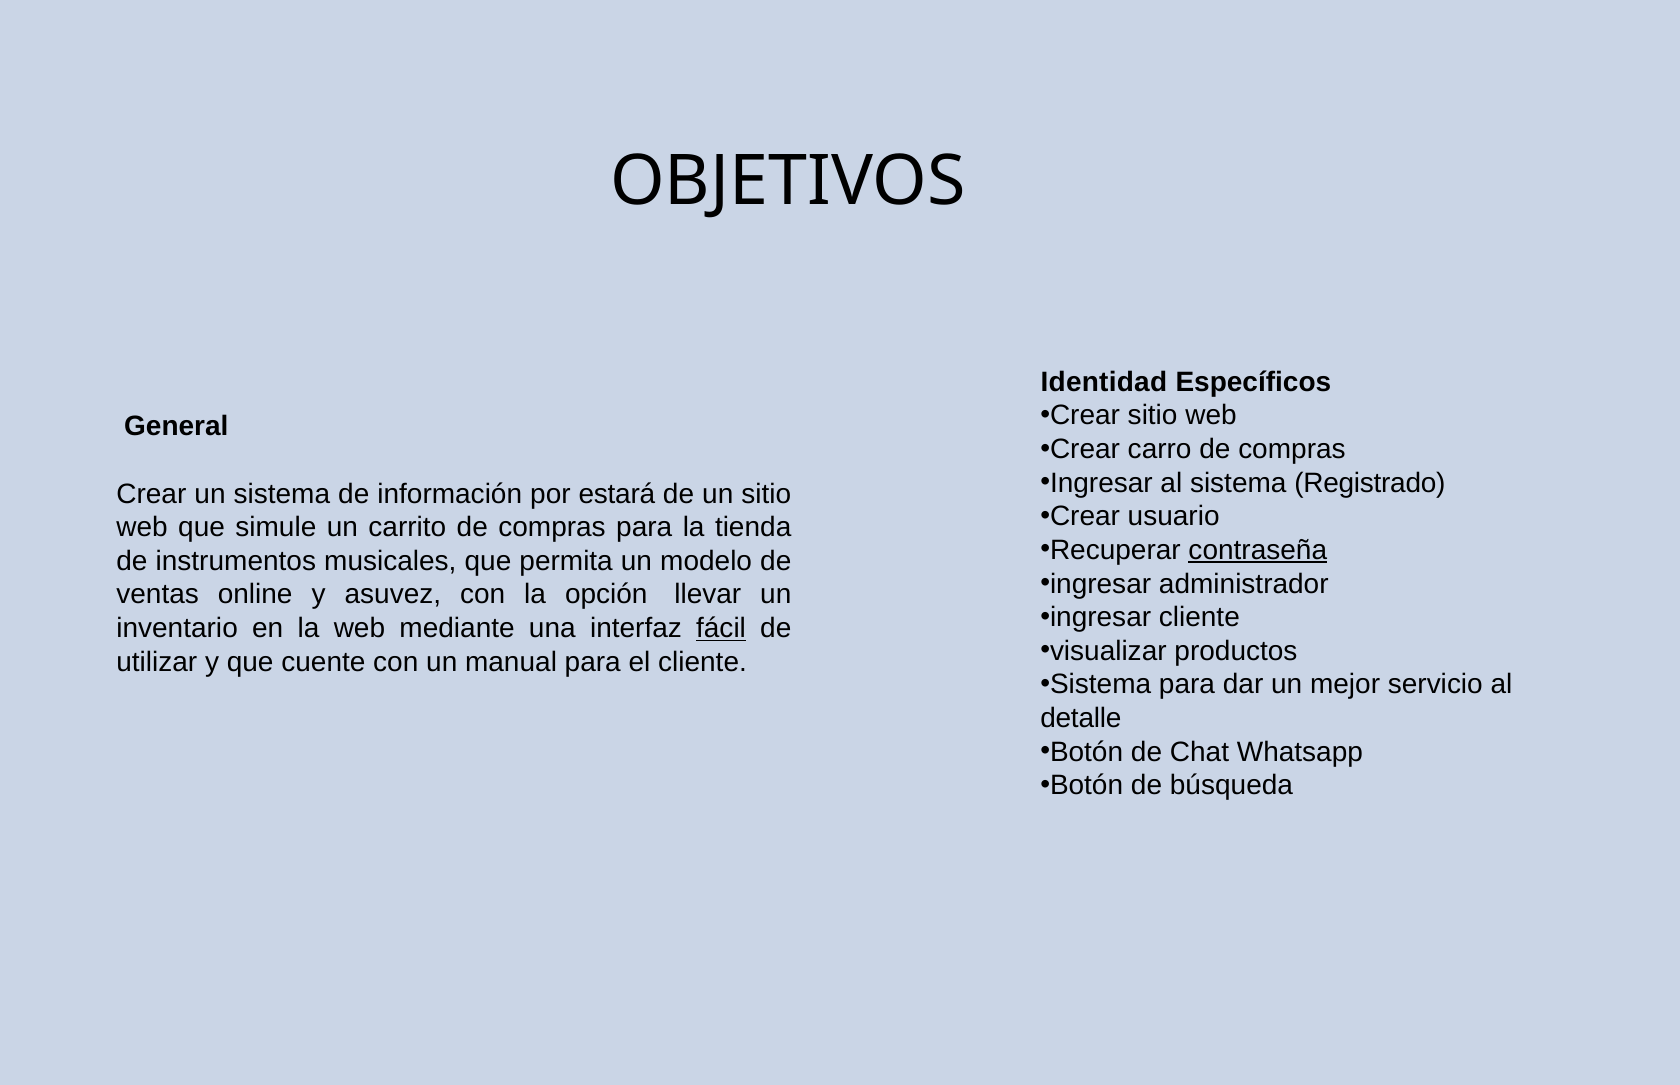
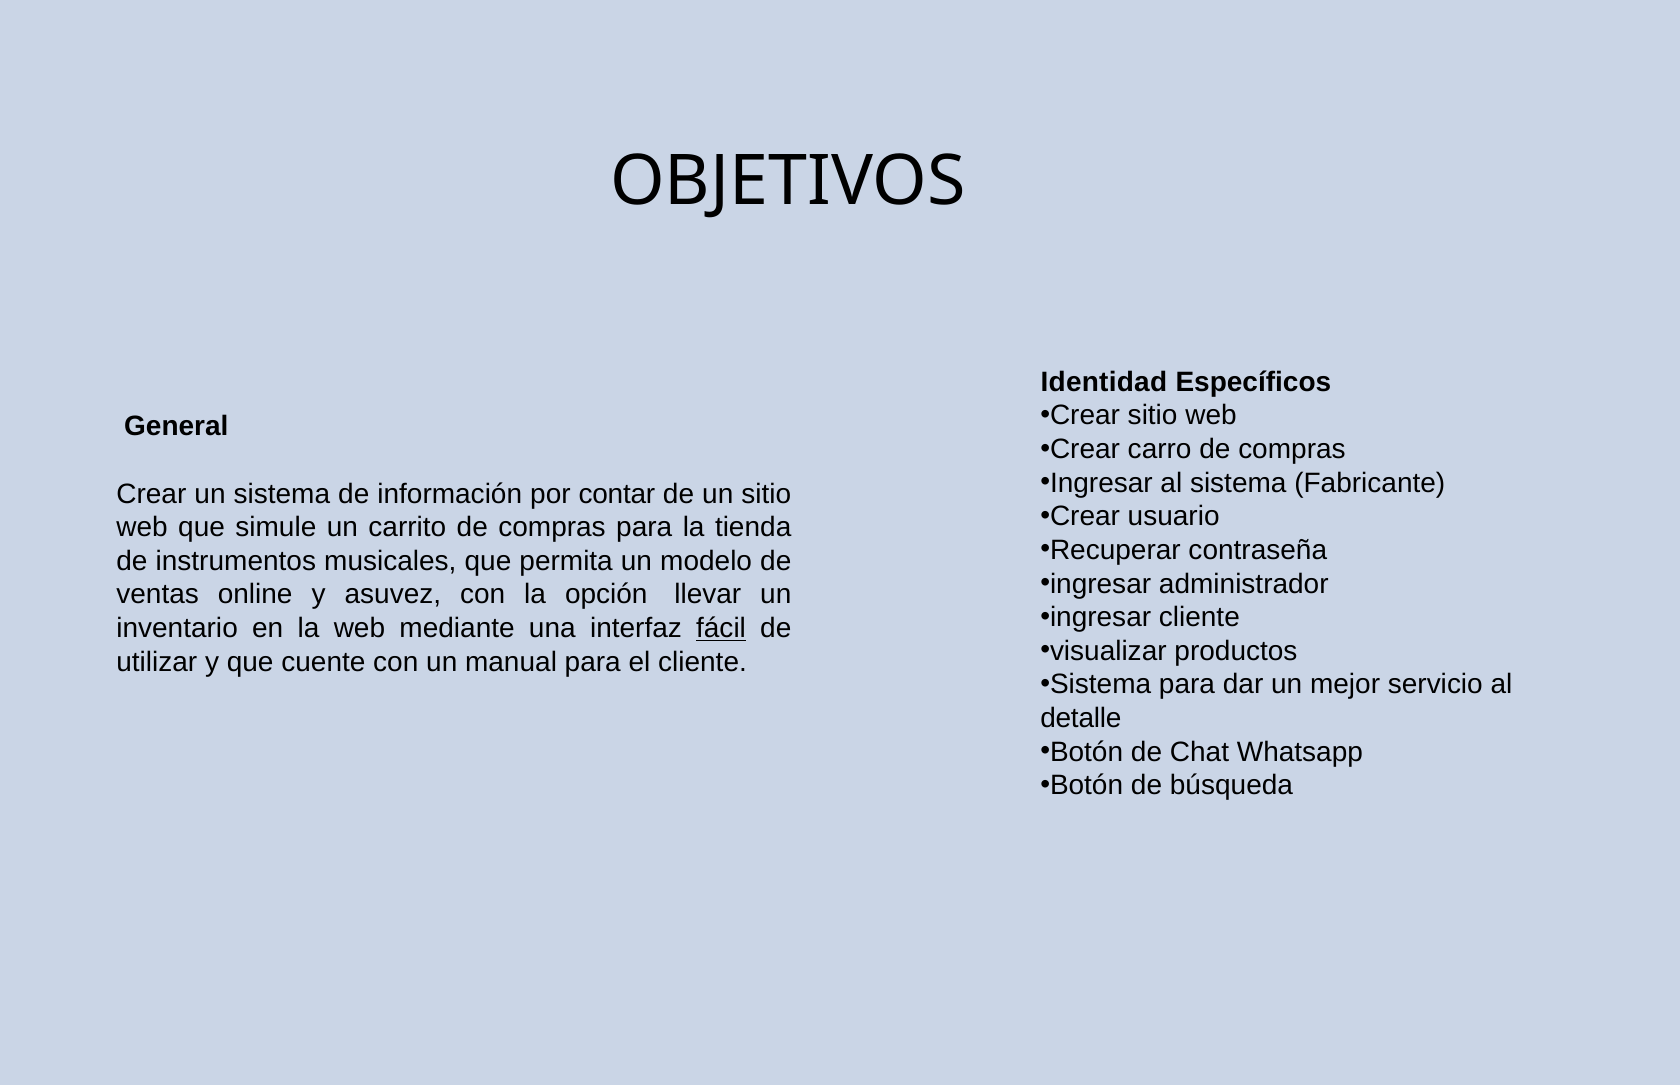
Registrado: Registrado -> Fabricante
estará: estará -> contar
contraseña underline: present -> none
